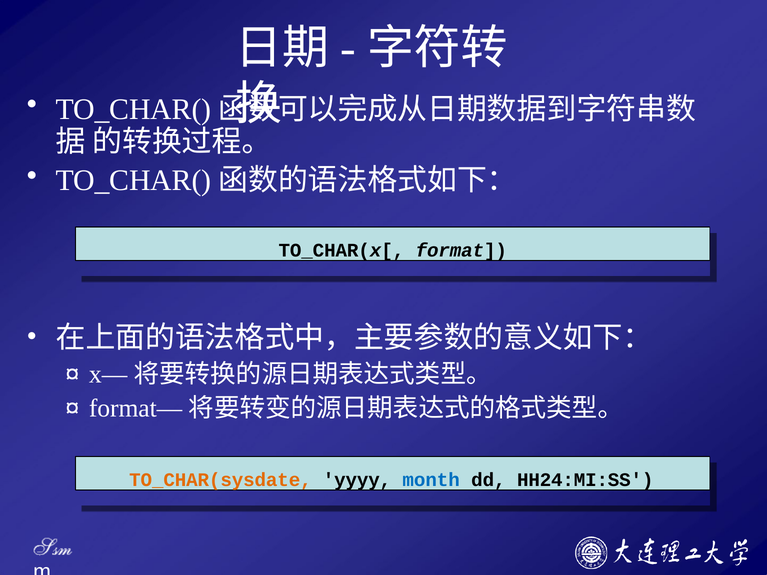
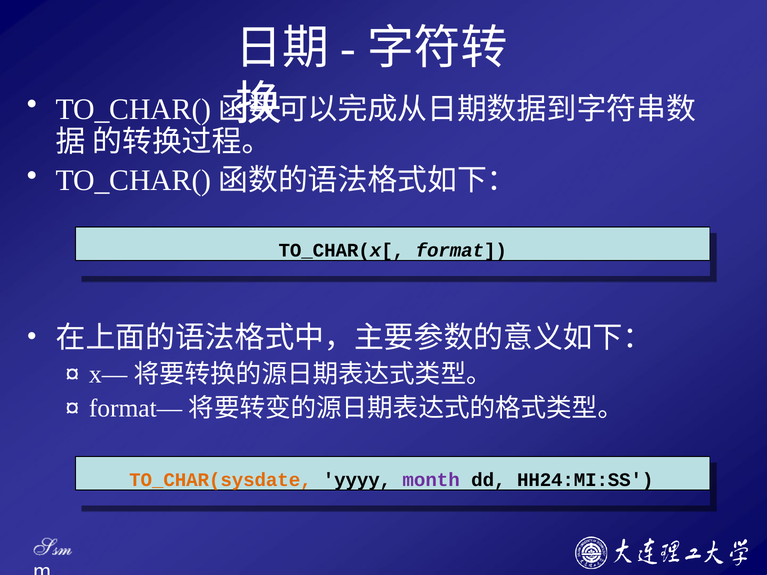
month colour: blue -> purple
